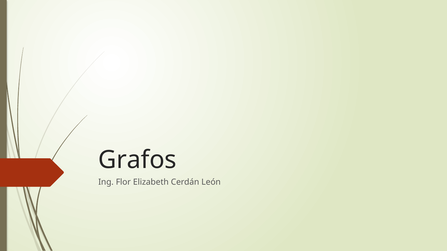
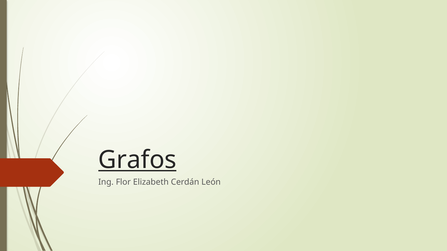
Grafos underline: none -> present
